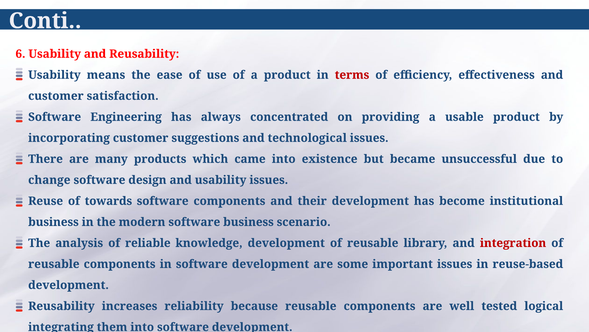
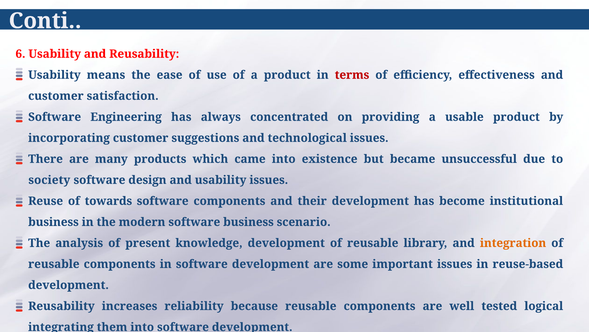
change: change -> society
reliable: reliable -> present
integration colour: red -> orange
